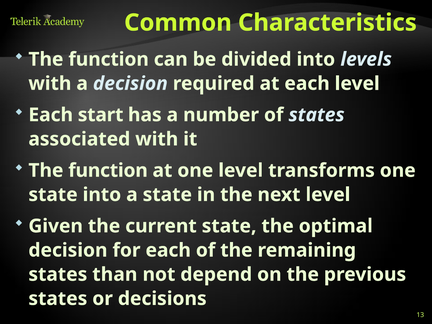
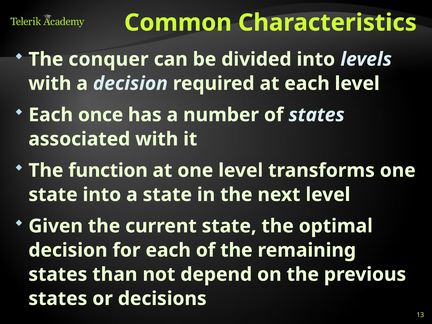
function at (109, 59): function -> conquer
start: start -> once
